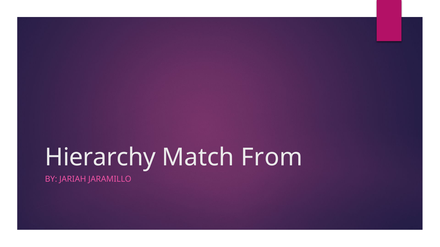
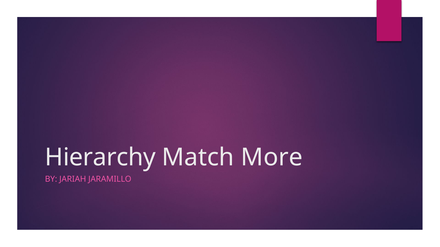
From: From -> More
